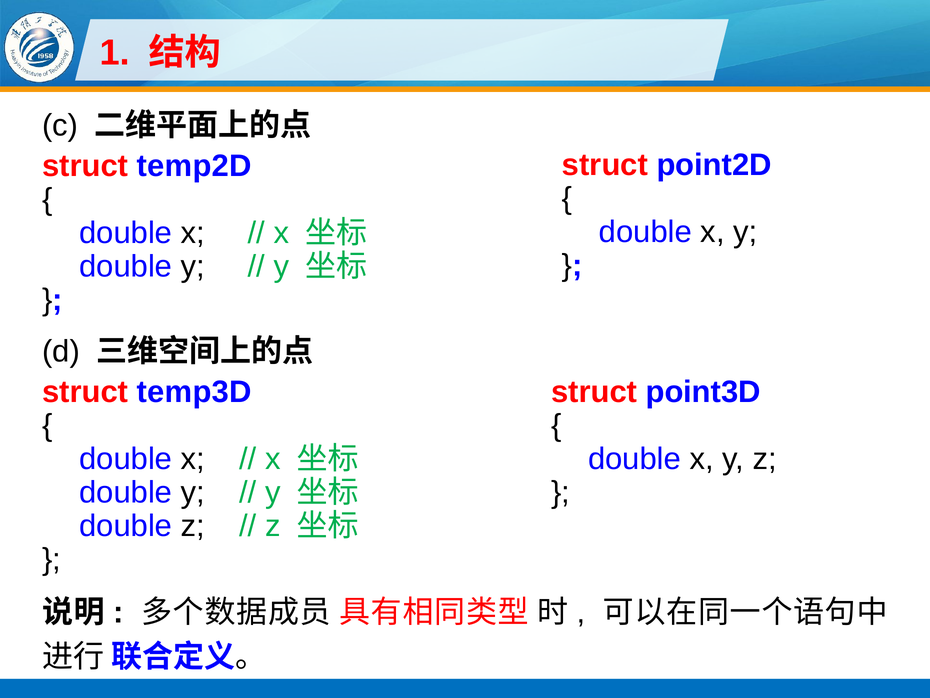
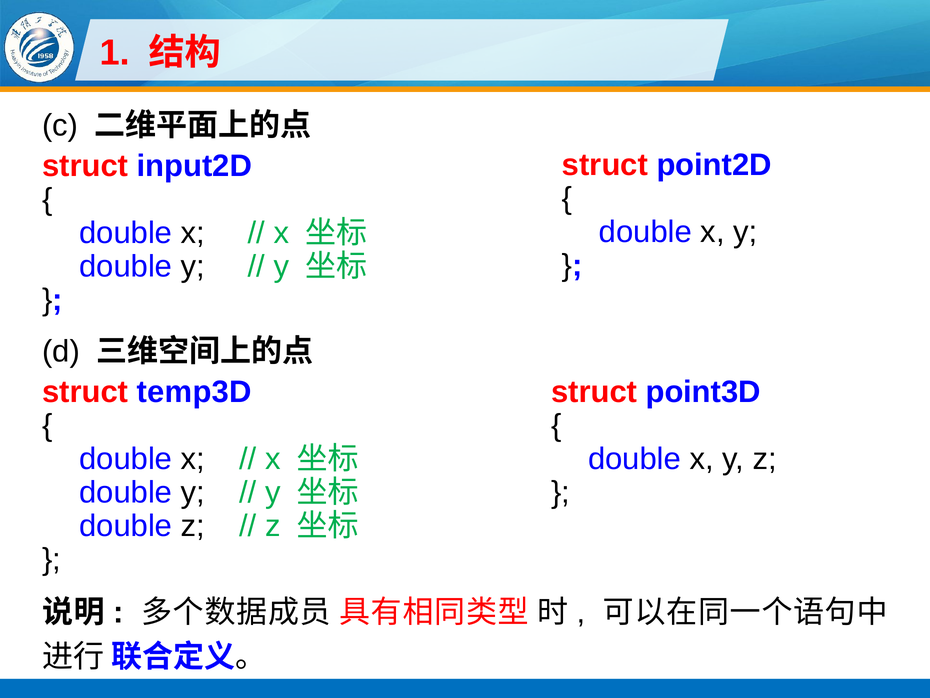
temp2D: temp2D -> input2D
